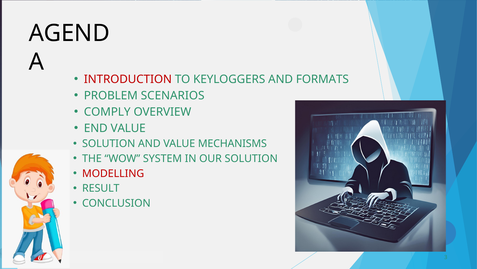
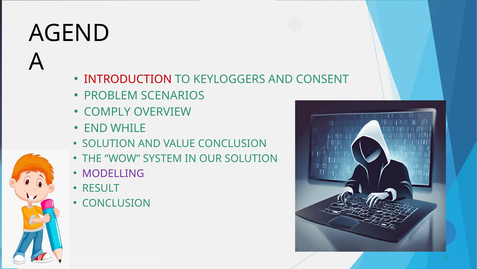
FORMATS: FORMATS -> CONSENT
END VALUE: VALUE -> WHILE
VALUE MECHANISMS: MECHANISMS -> CONCLUSION
MODELLING colour: red -> purple
